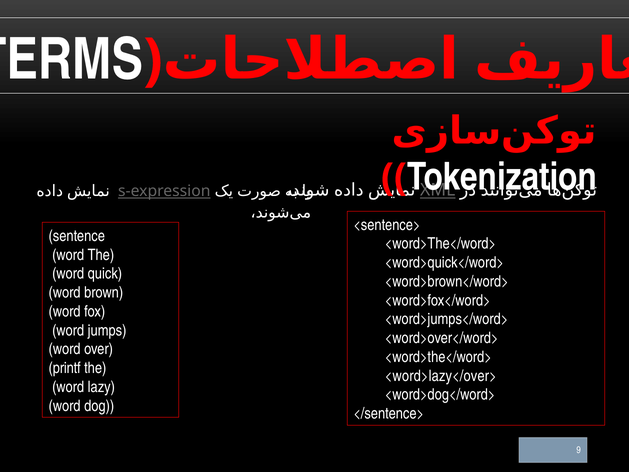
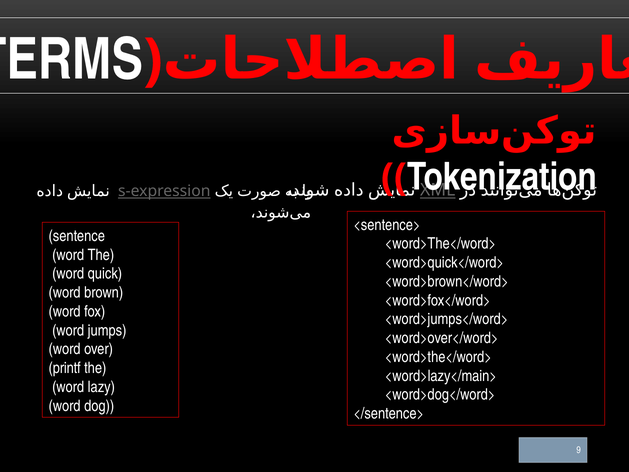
<word>lazy</over>: <word>lazy</over> -> <word>lazy</main>
